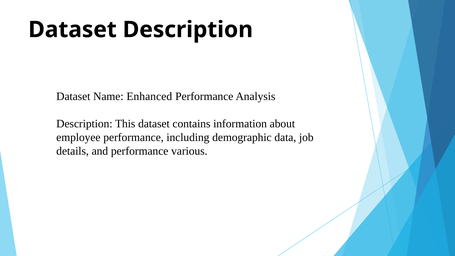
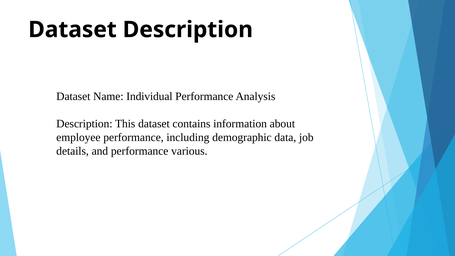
Enhanced: Enhanced -> Individual
